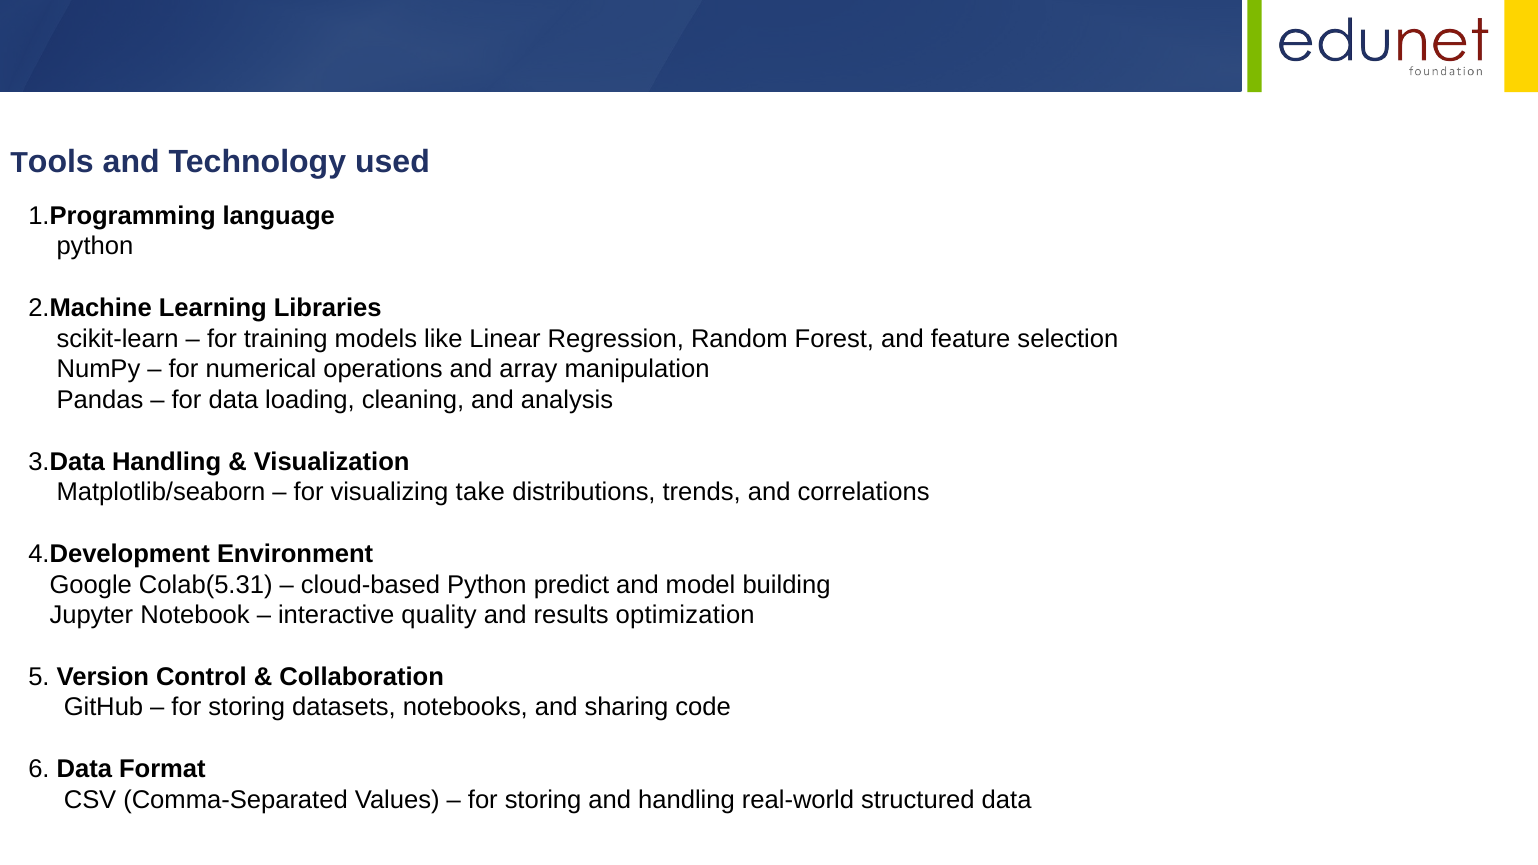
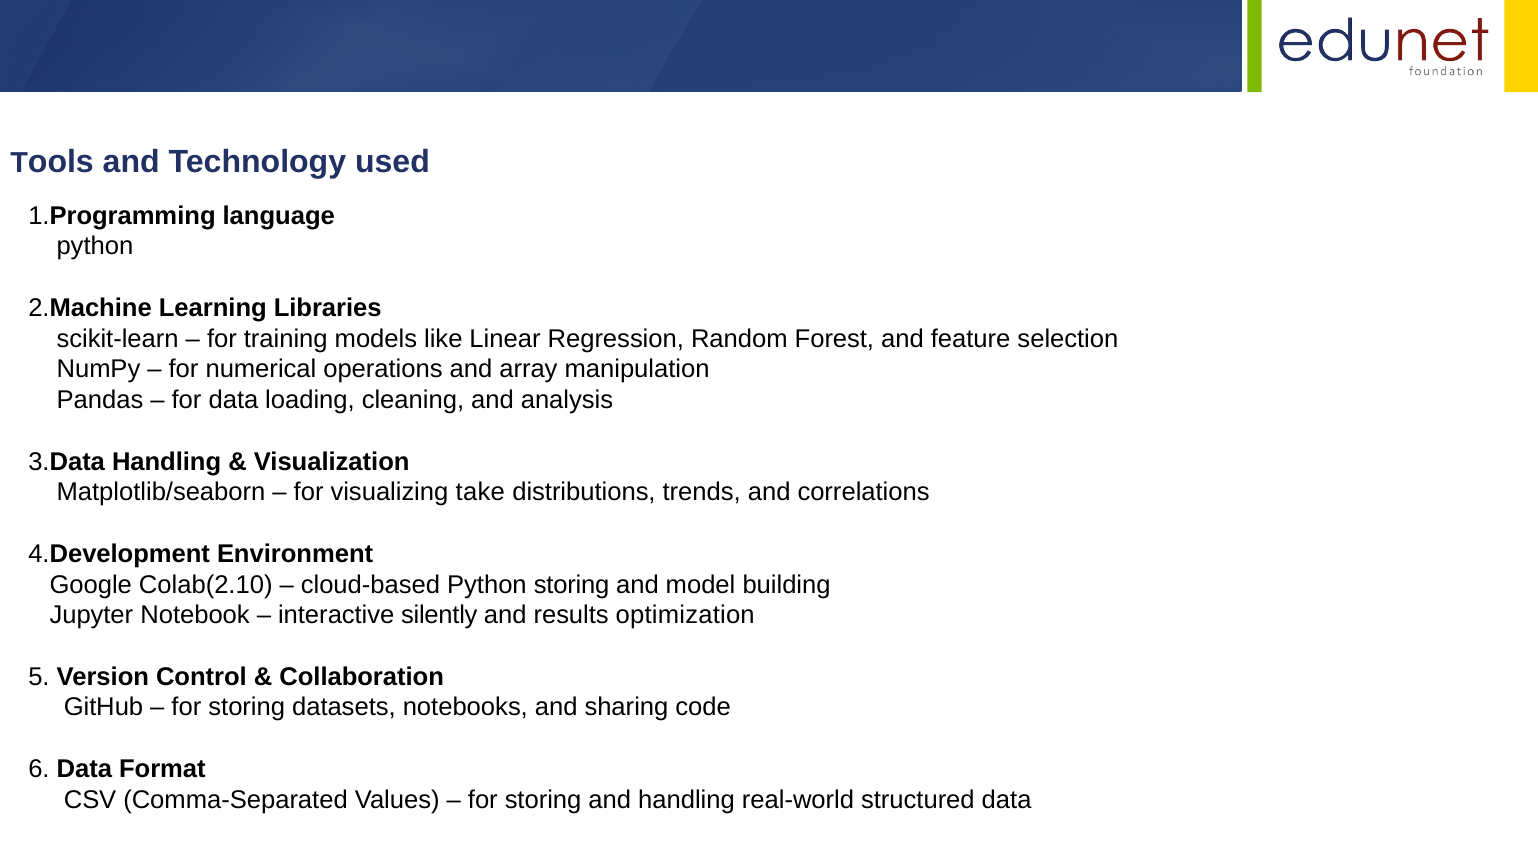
Colab(5.31: Colab(5.31 -> Colab(2.10
Python predict: predict -> storing
quality: quality -> silently
